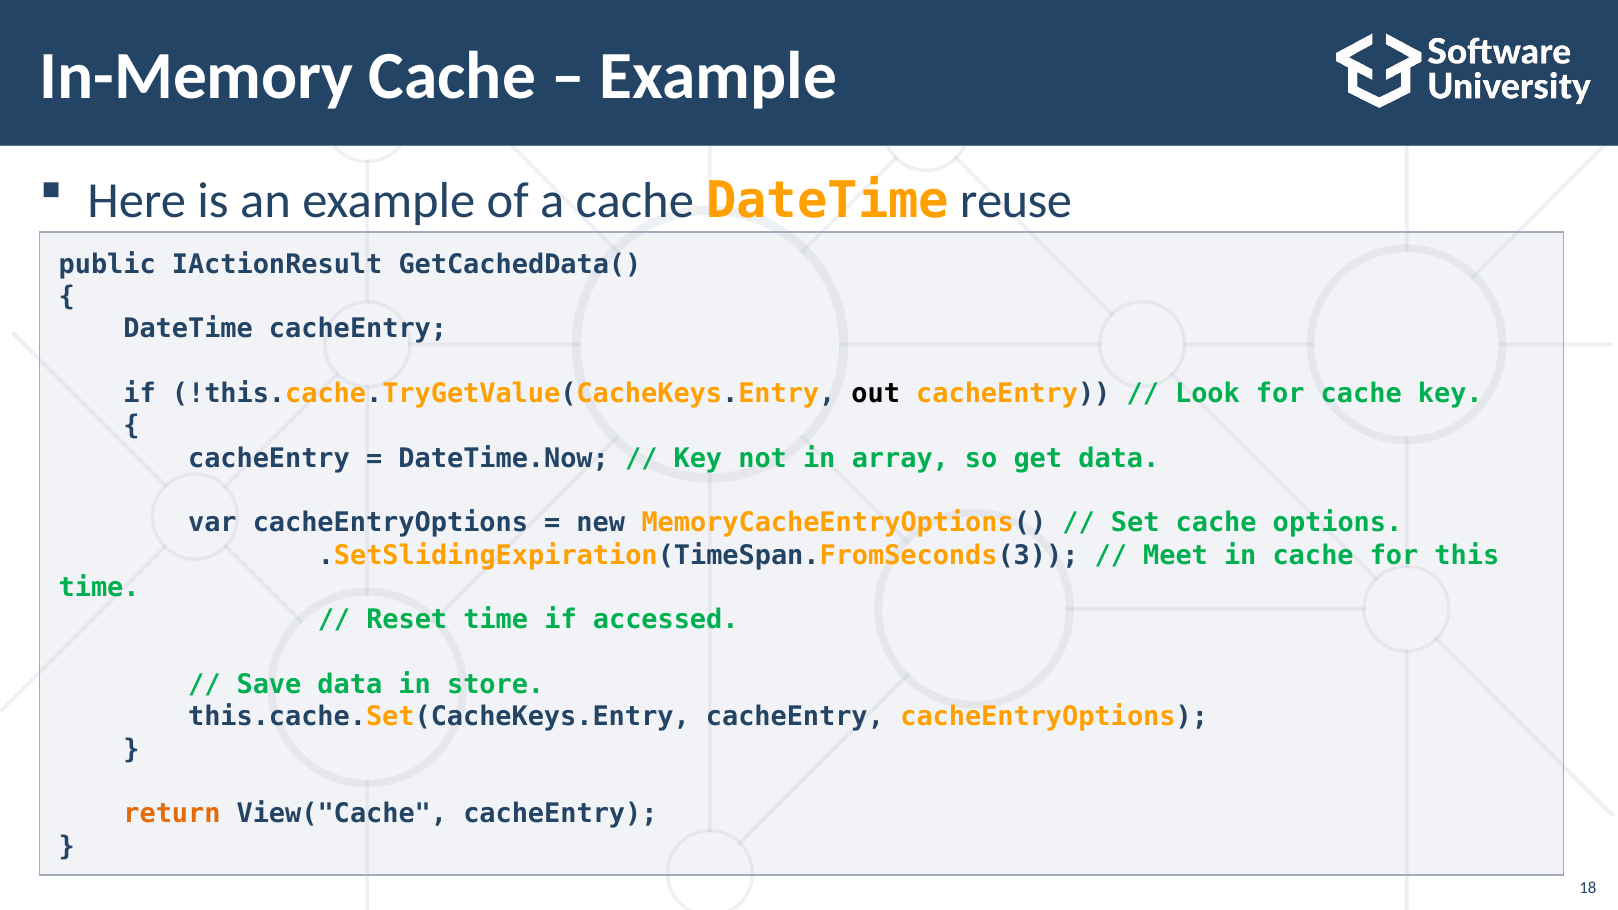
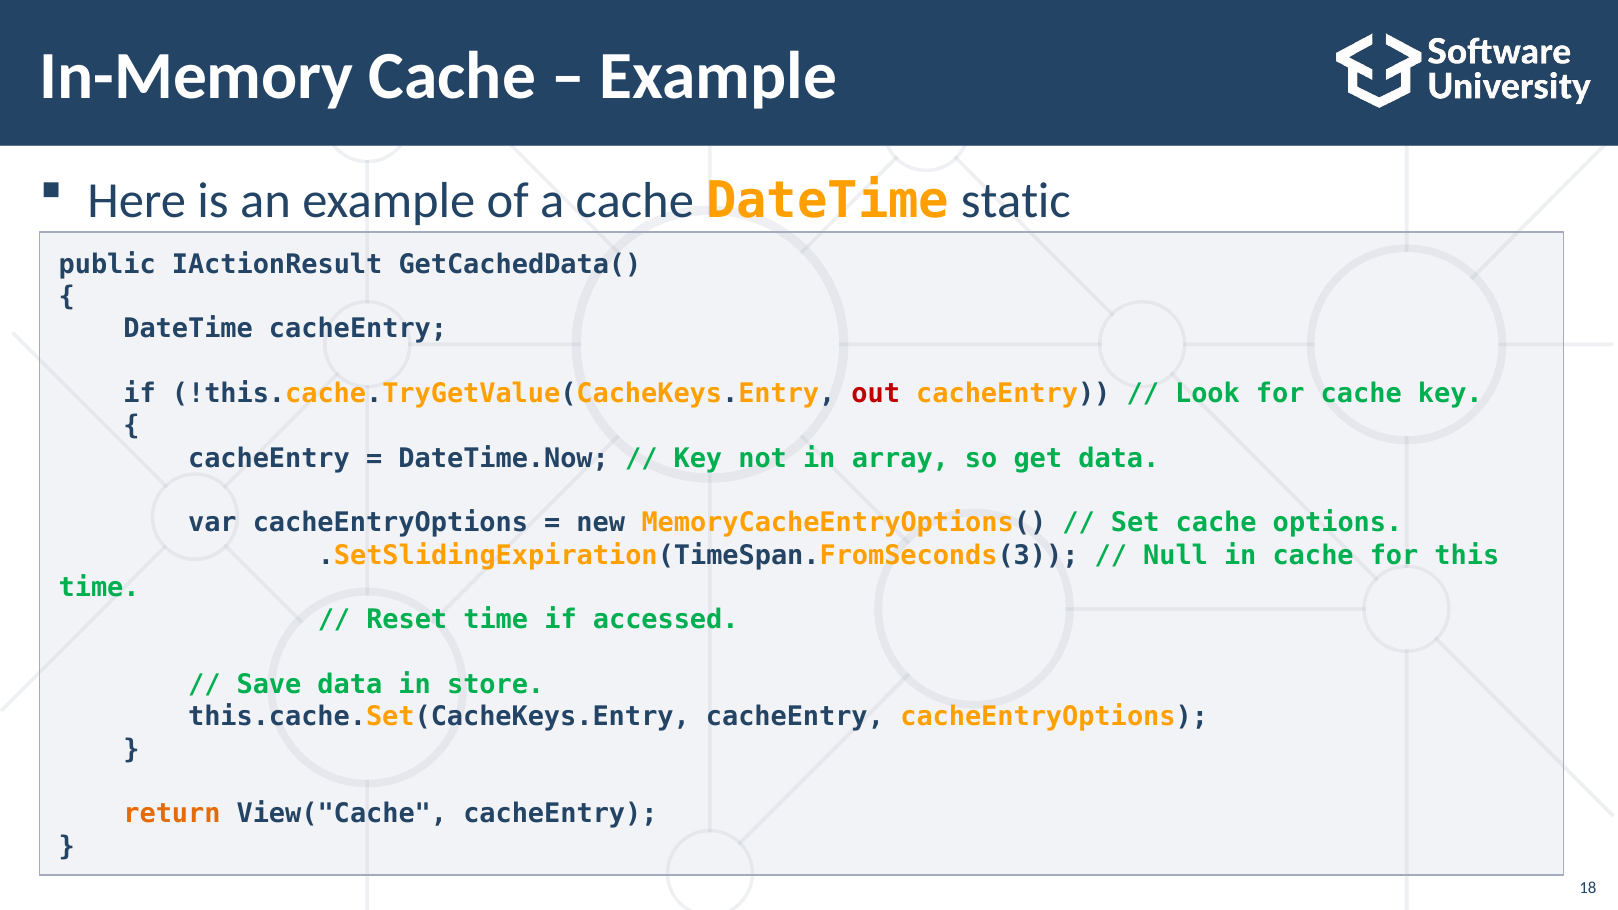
reuse: reuse -> static
out colour: black -> red
Meet: Meet -> Null
